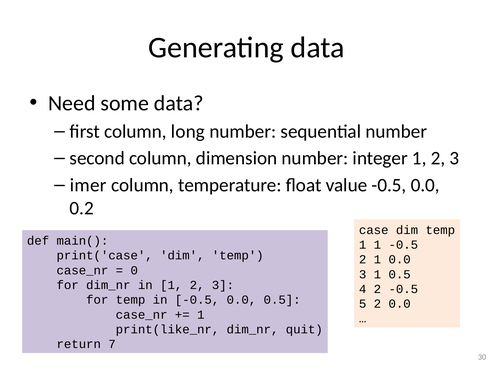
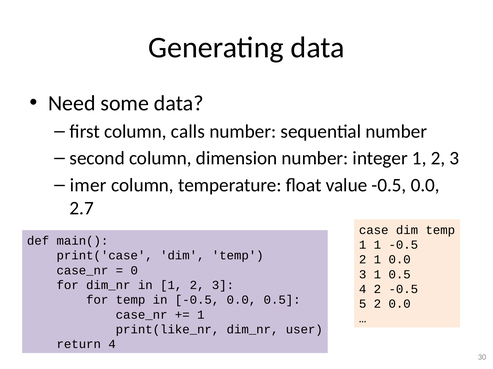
long: long -> calls
0.2: 0.2 -> 2.7
quit: quit -> user
return 7: 7 -> 4
